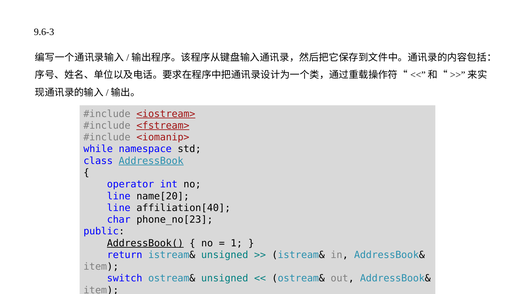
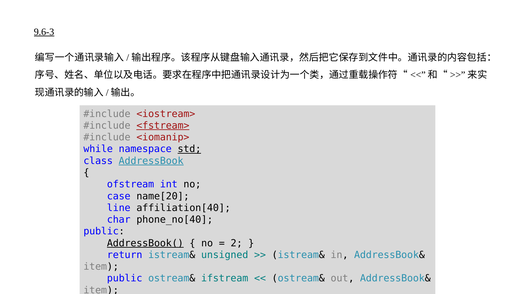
9.6-3 underline: none -> present
<iostream> underline: present -> none
std underline: none -> present
operator: operator -> ofstream
line at (119, 196): line -> case
phone_no[23: phone_no[23 -> phone_no[40
1: 1 -> 2
switch at (125, 278): switch -> public
ostream& unsigned: unsigned -> ifstream
